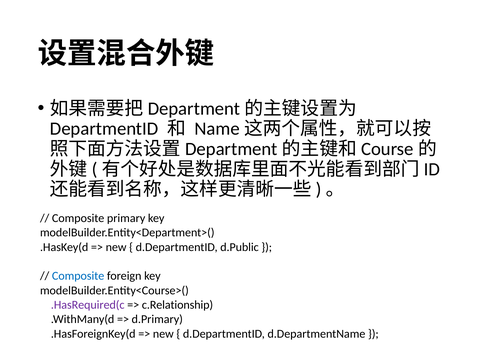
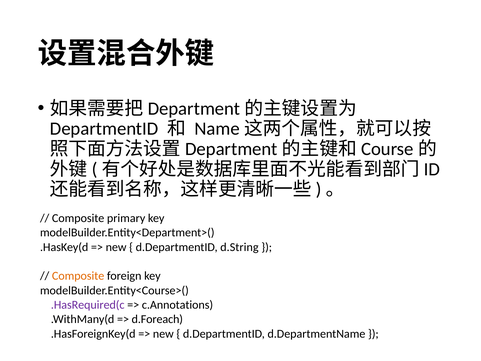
d.Public: d.Public -> d.String
Composite at (78, 276) colour: blue -> orange
c.Relationship: c.Relationship -> c.Annotations
d.Primary: d.Primary -> d.Foreach
